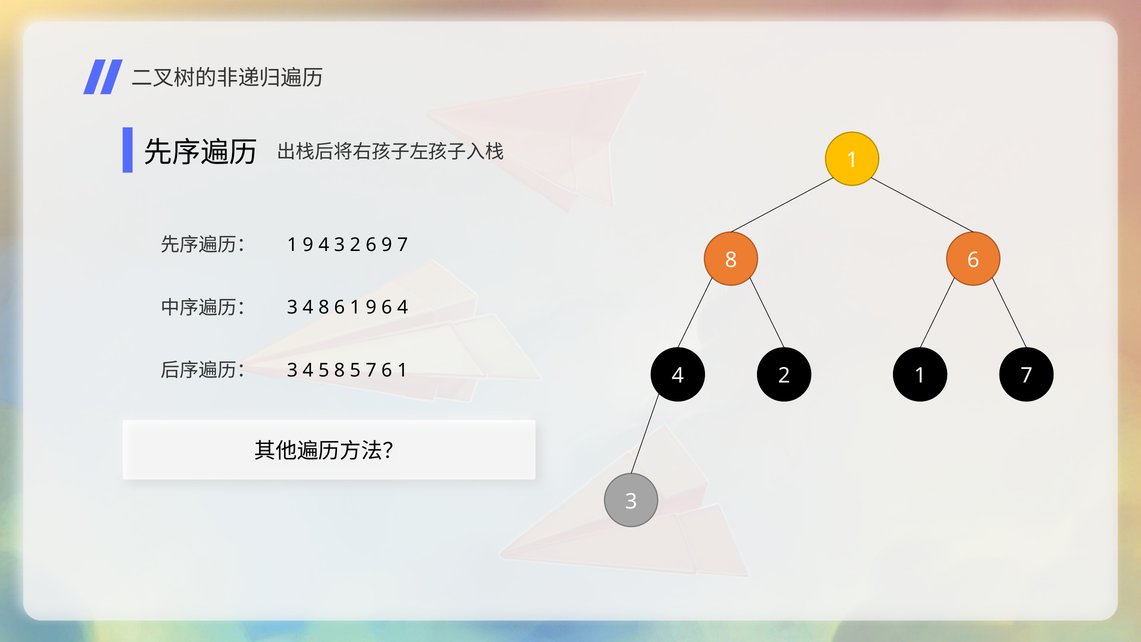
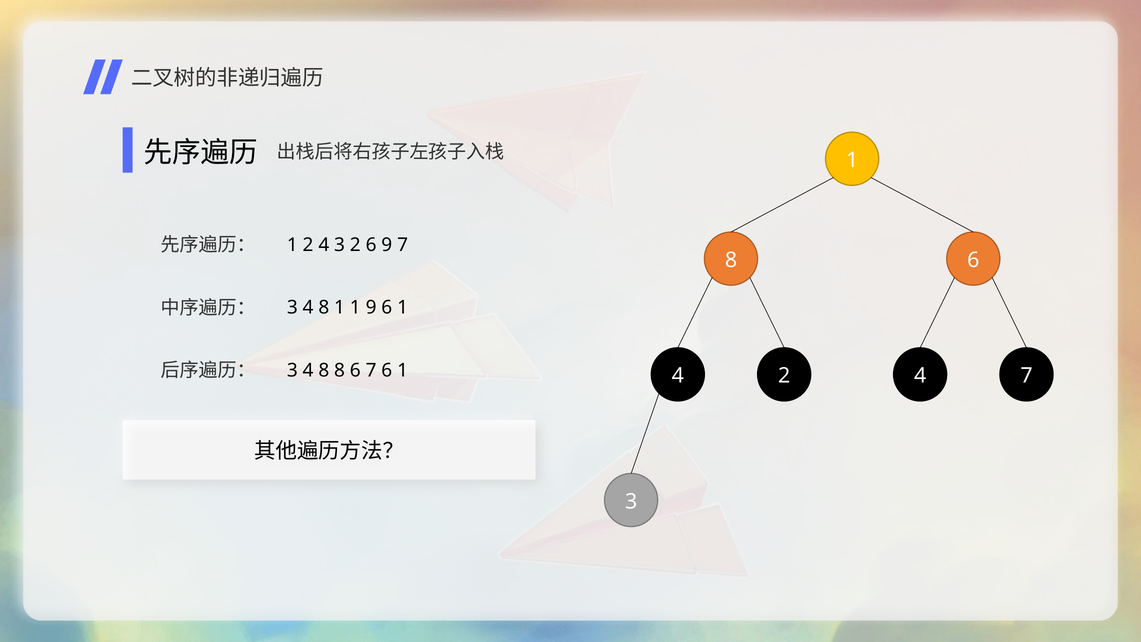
9 at (308, 245): 9 -> 2
4 8 6: 6 -> 1
9 6 4: 4 -> 1
5 at (324, 371): 5 -> 8
5 at (355, 371): 5 -> 6
4 2 1: 1 -> 4
